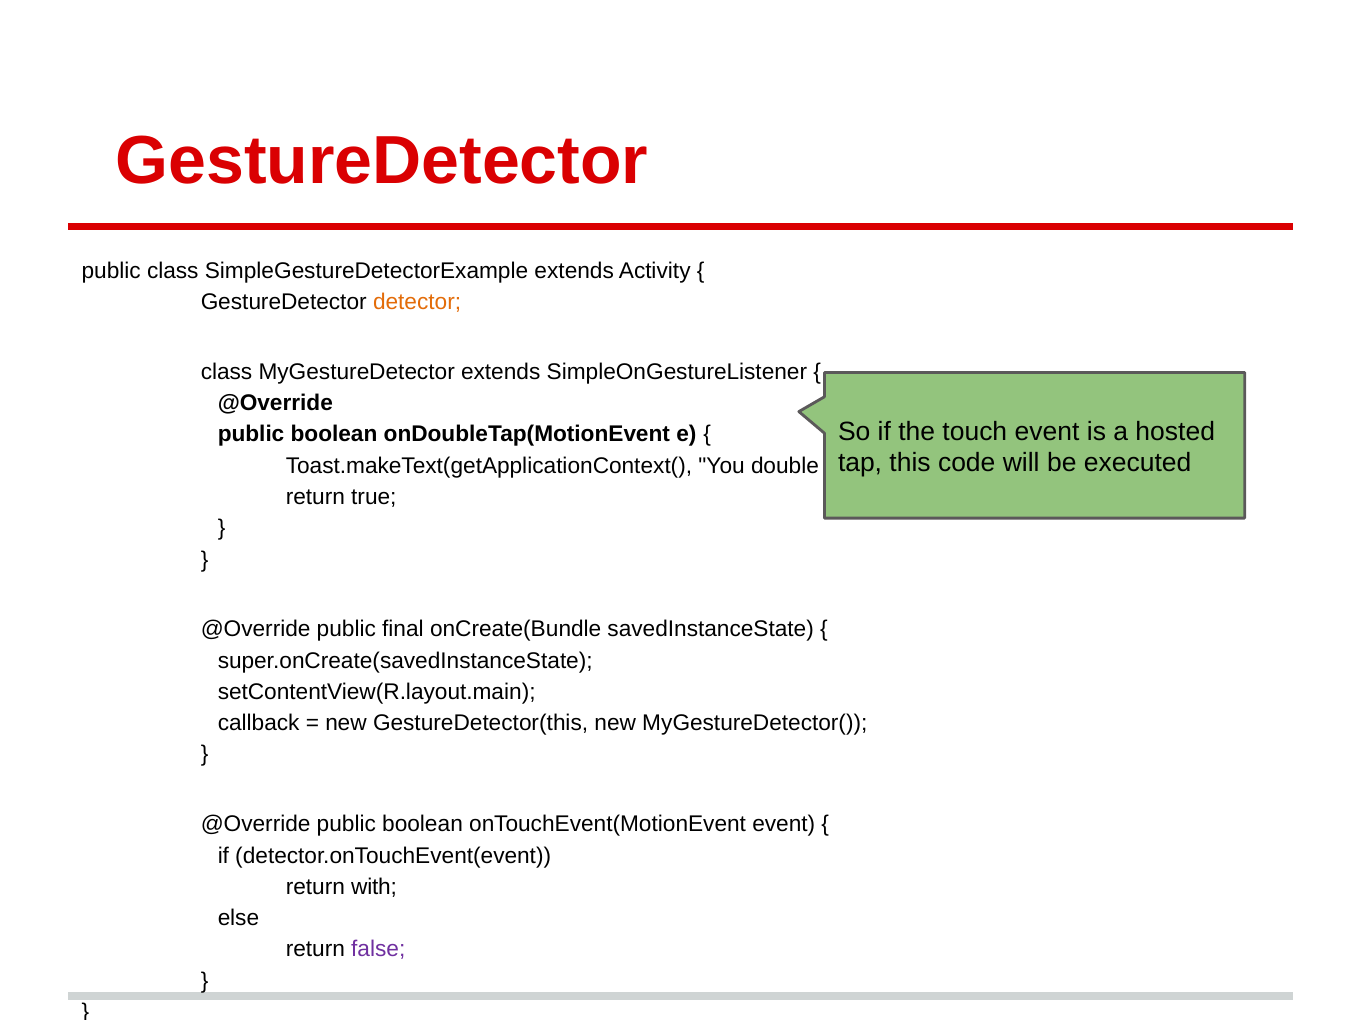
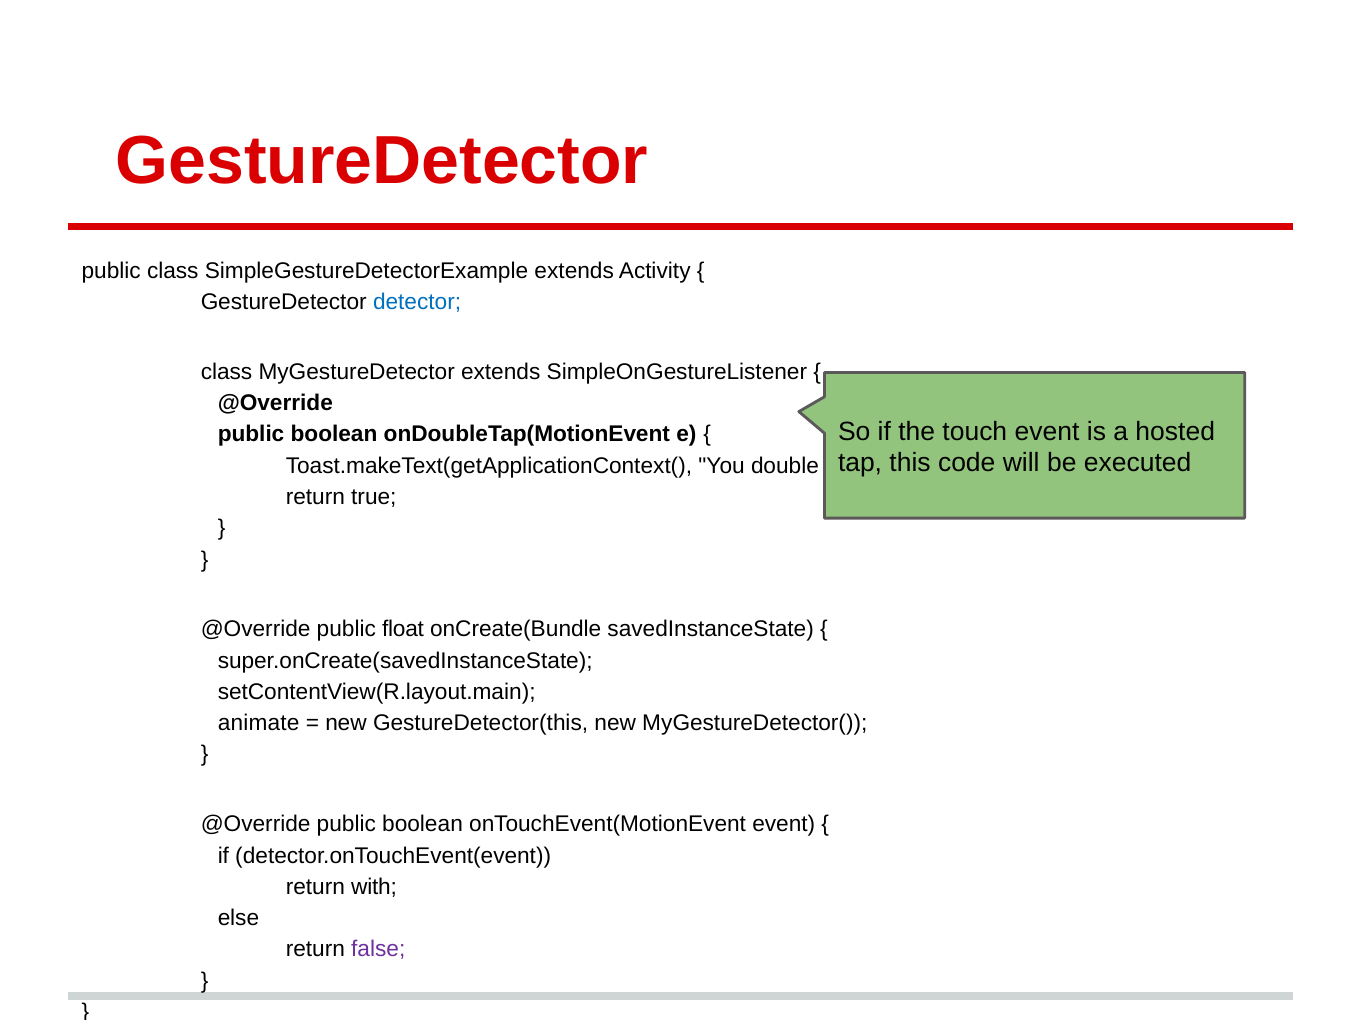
detector colour: orange -> blue
final: final -> float
callback: callback -> animate
